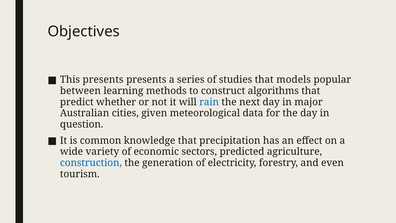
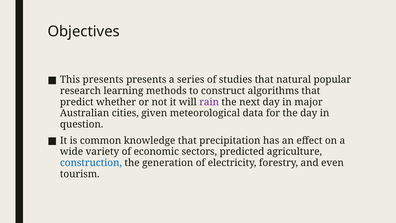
models: models -> natural
between: between -> research
rain colour: blue -> purple
